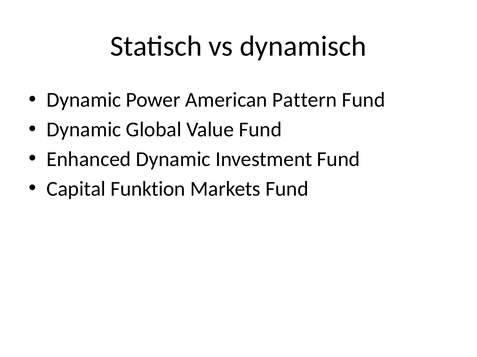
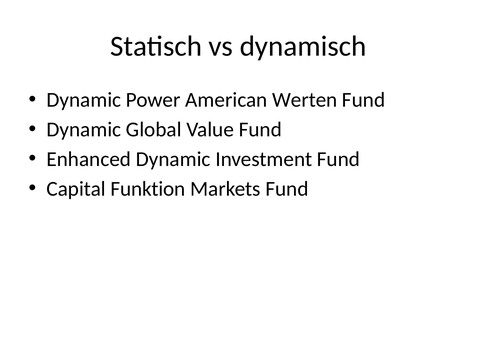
Pattern: Pattern -> Werten
